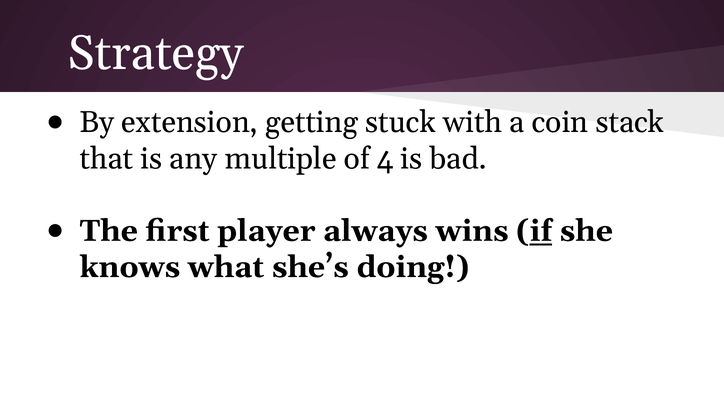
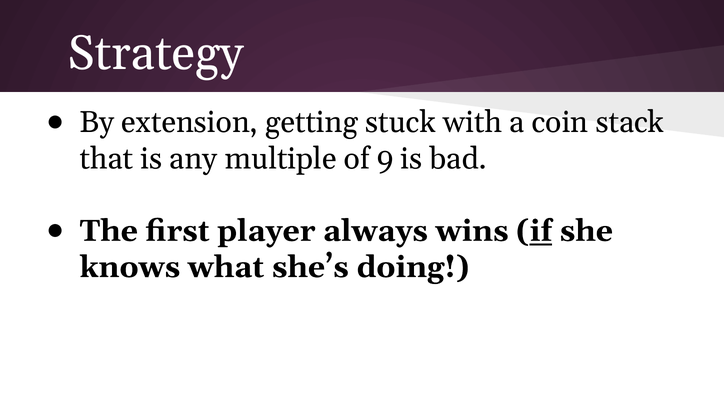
4: 4 -> 9
